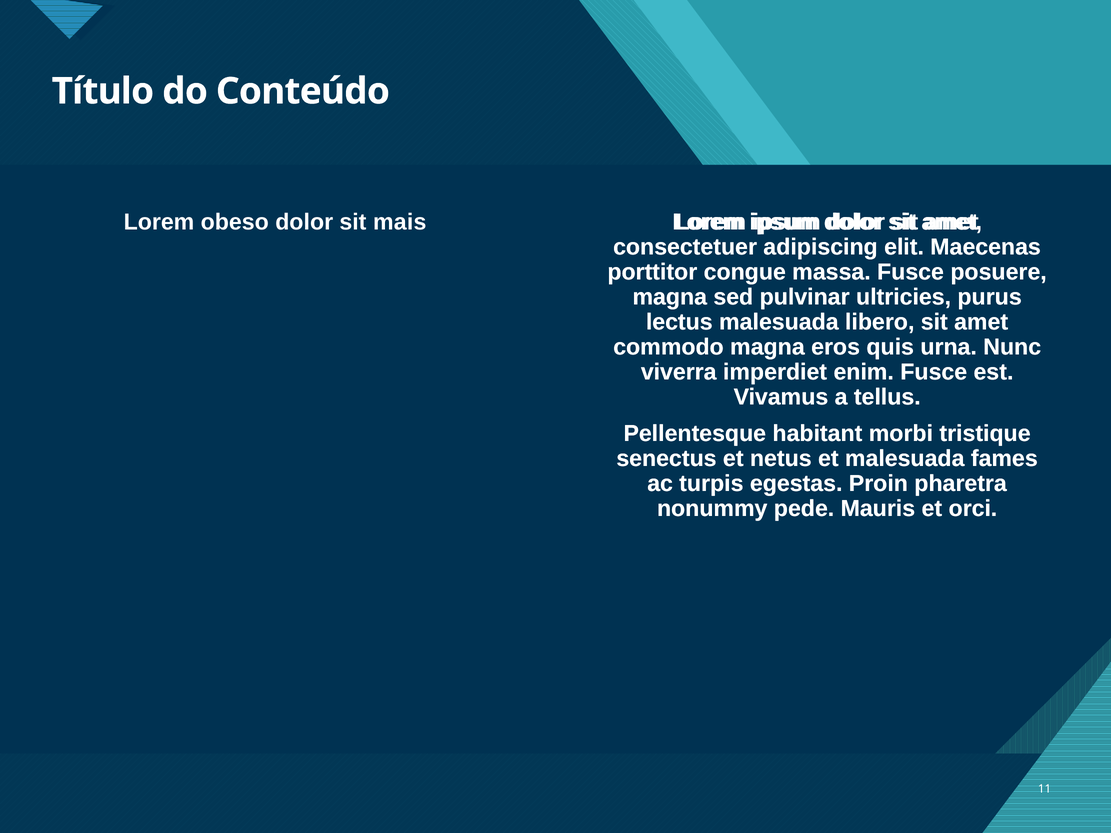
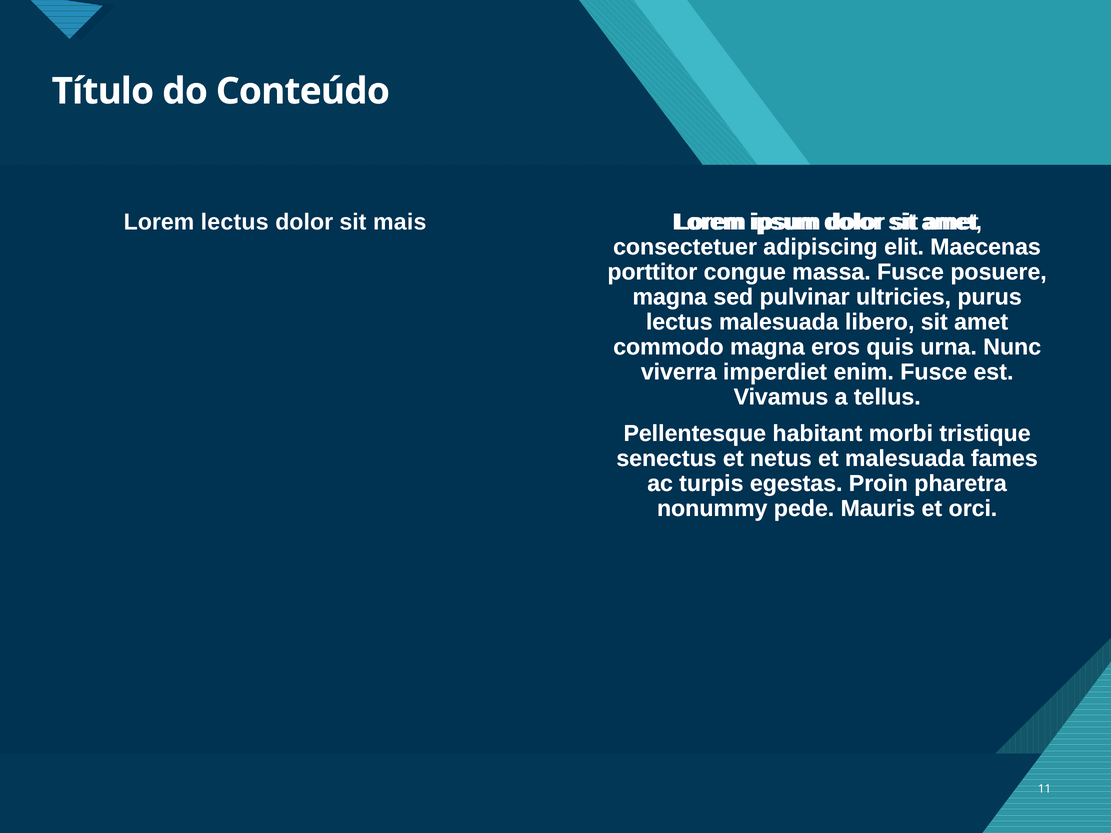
Lorem obeso: obeso -> lectus
